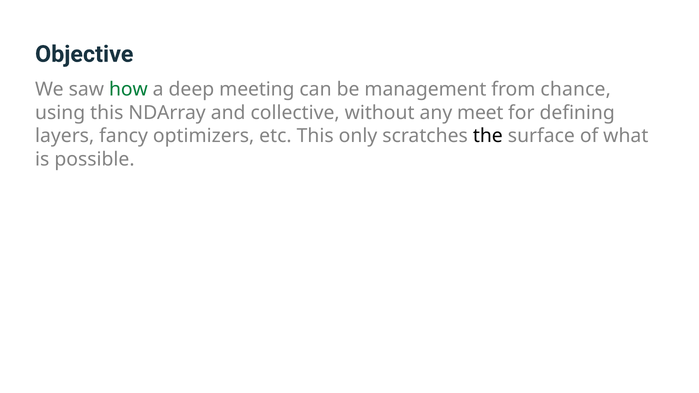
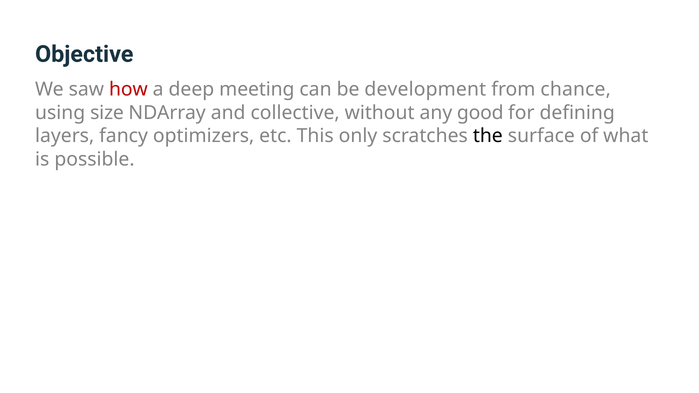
how colour: green -> red
management: management -> development
using this: this -> size
meet: meet -> good
